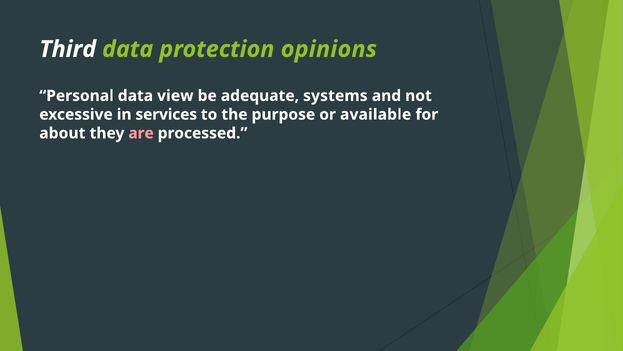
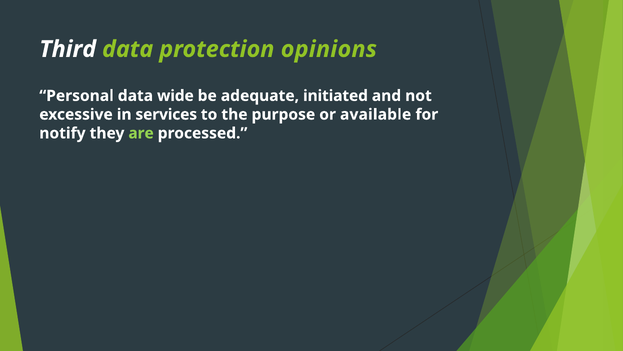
view: view -> wide
systems: systems -> initiated
about: about -> notify
are colour: pink -> light green
